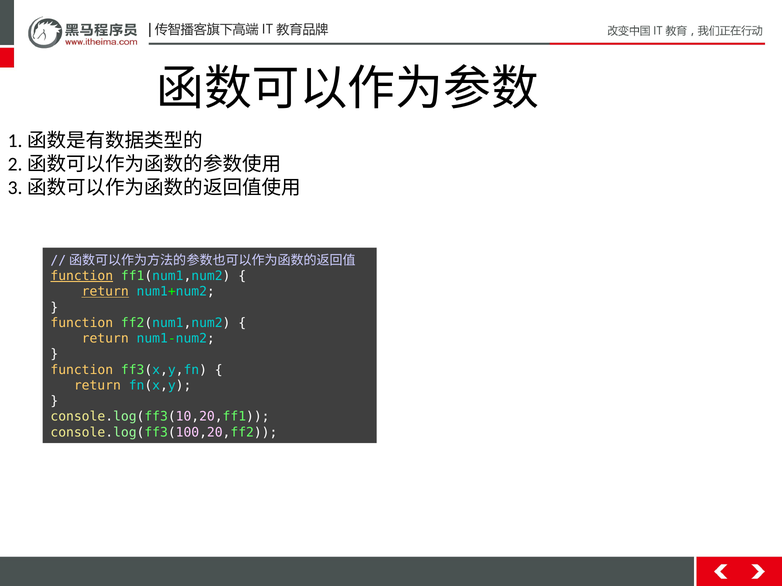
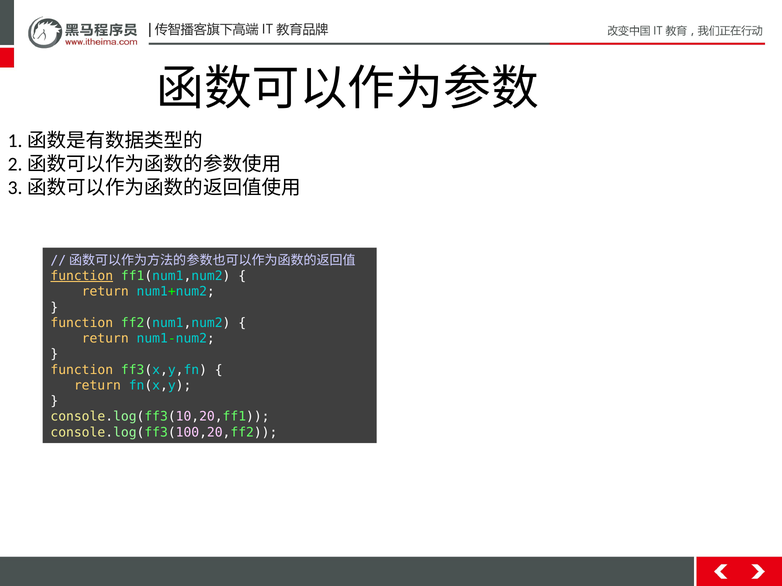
return at (105, 292) underline: present -> none
